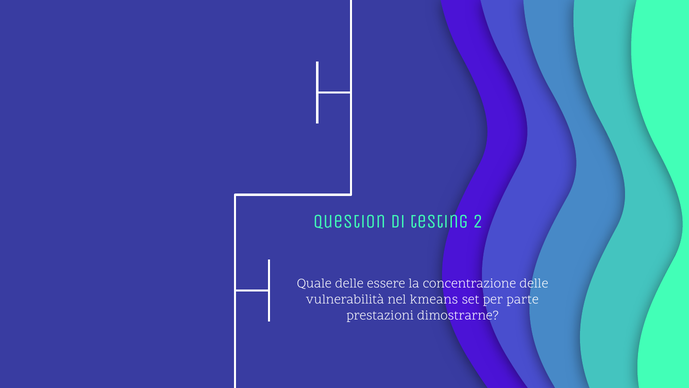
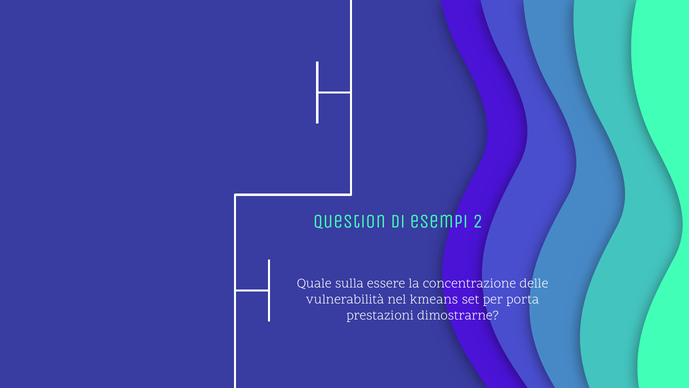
testing: testing -> esempi
Quale delle: delle -> sulla
parte: parte -> porta
